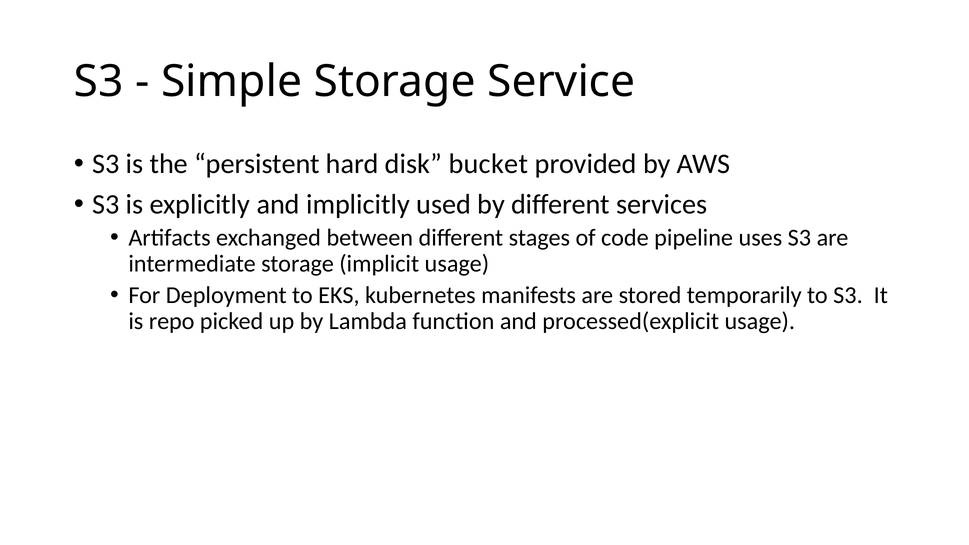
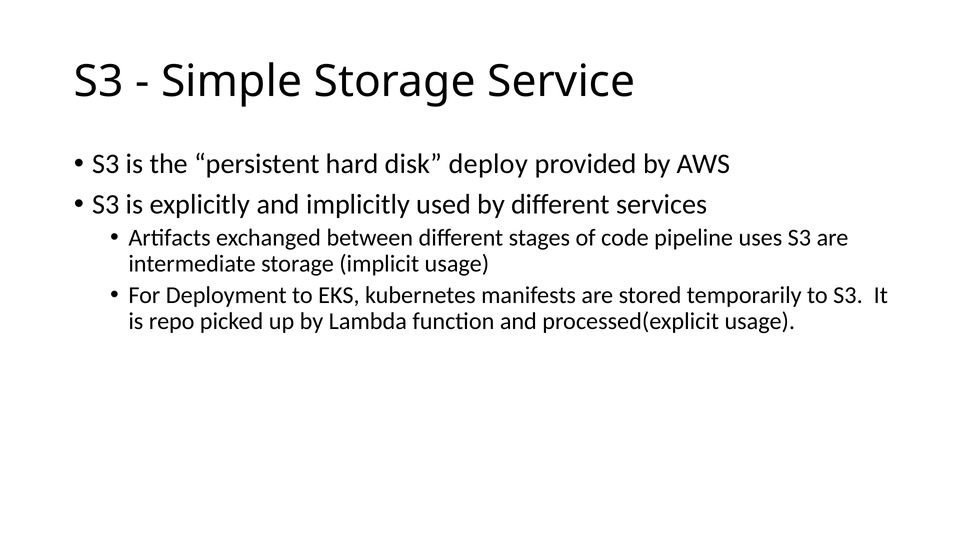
bucket: bucket -> deploy
